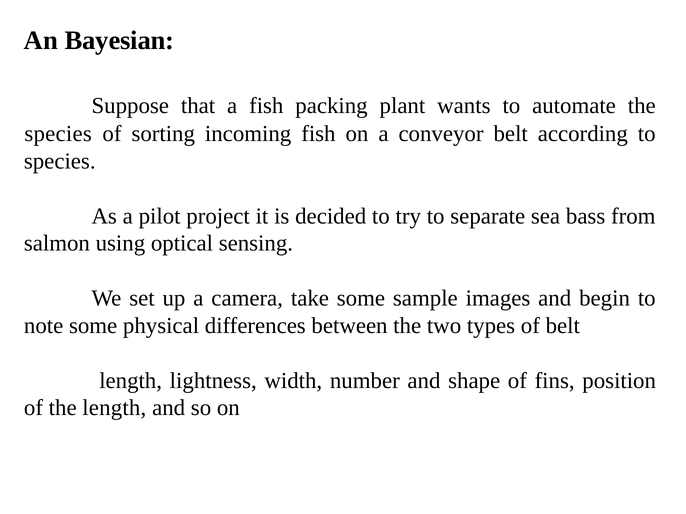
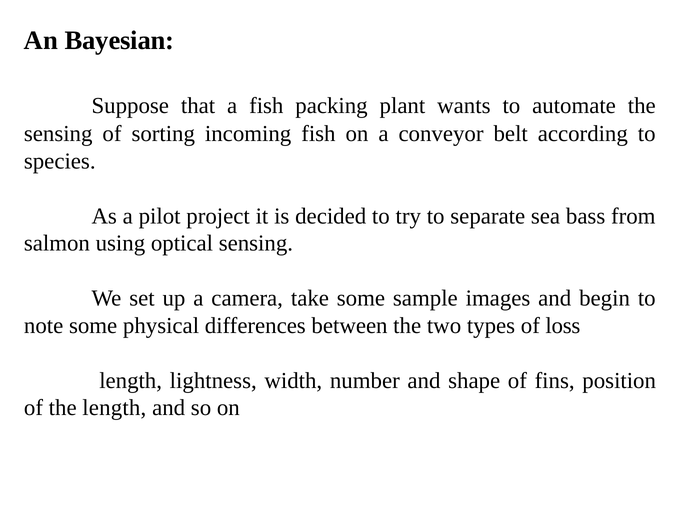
species at (58, 134): species -> sensing
of belt: belt -> loss
